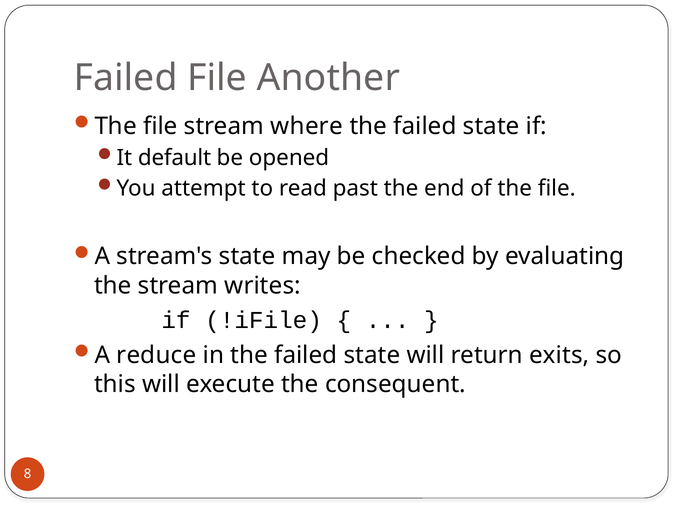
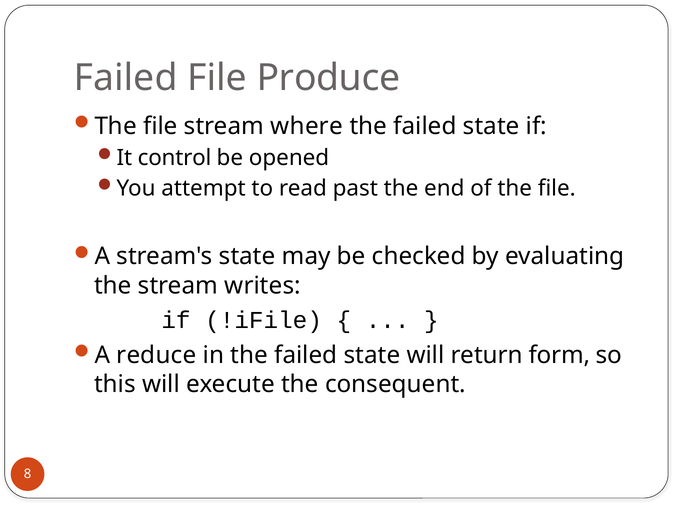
Another: Another -> Produce
default: default -> control
exits: exits -> form
